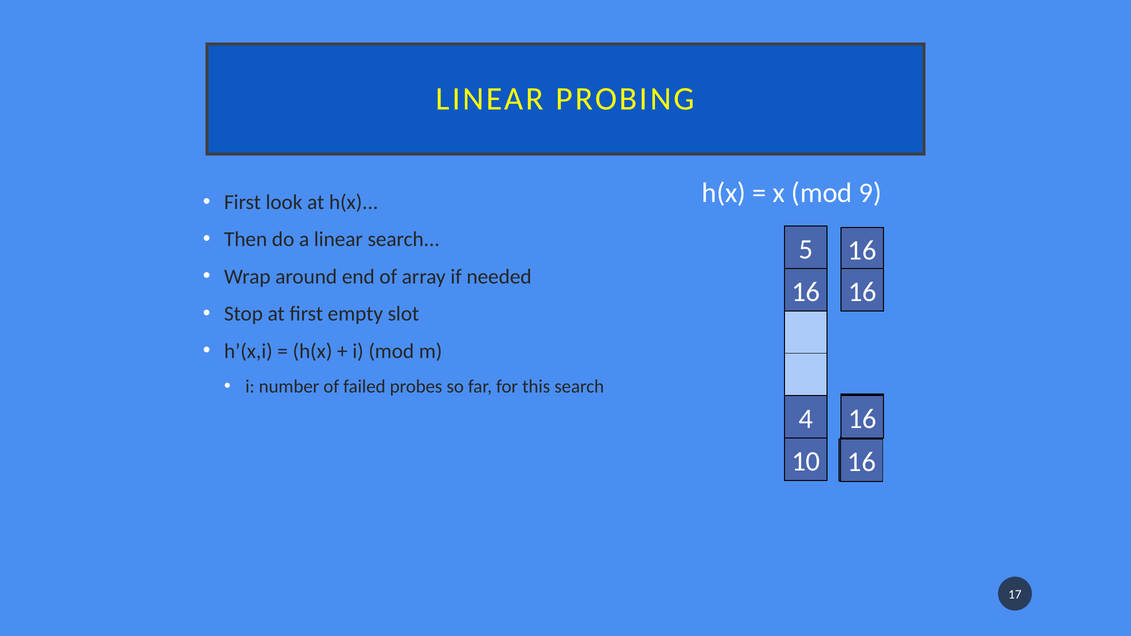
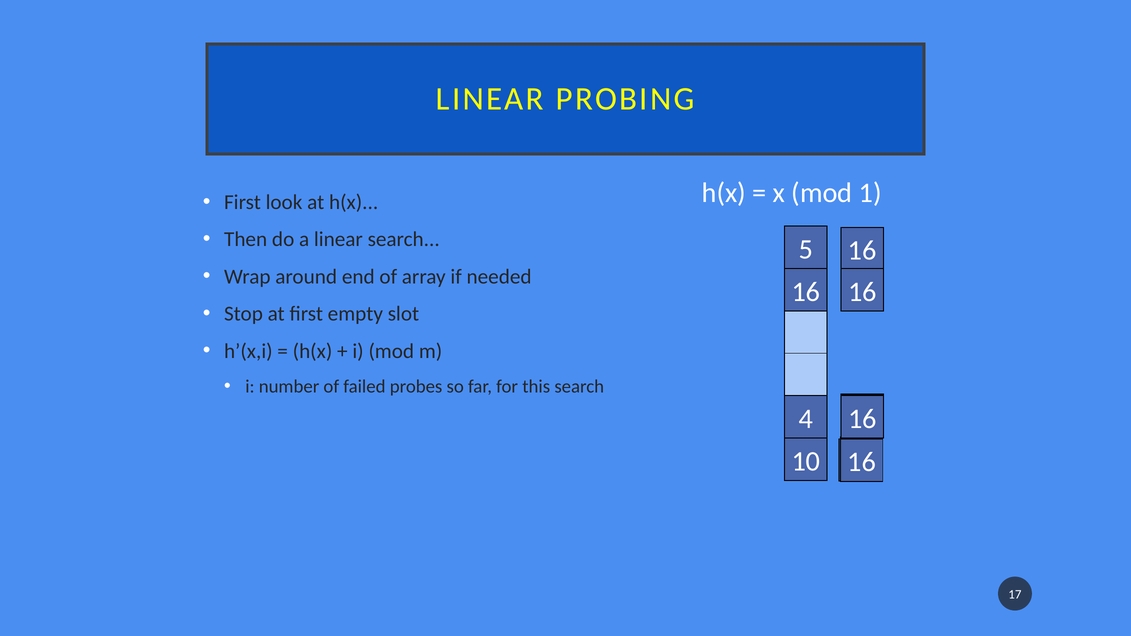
9: 9 -> 1
